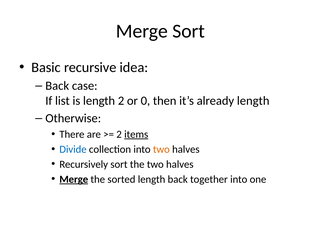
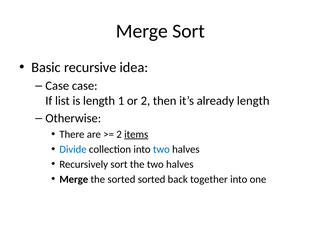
Back at (57, 86): Back -> Case
length 2: 2 -> 1
or 0: 0 -> 2
two at (161, 149) colour: orange -> blue
Merge at (74, 179) underline: present -> none
sorted length: length -> sorted
